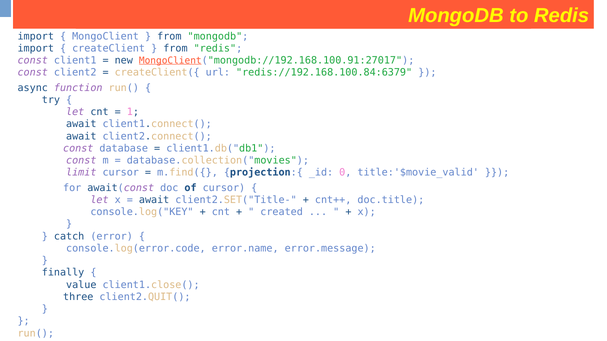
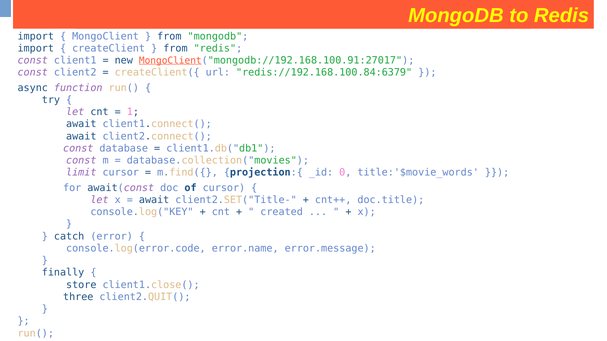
title:'$movie_valid: title:'$movie_valid -> title:'$movie_words
value: value -> store
